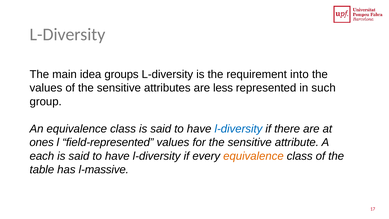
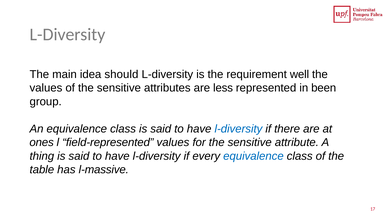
groups: groups -> should
into: into -> well
such: such -> been
each: each -> thing
equivalence at (253, 156) colour: orange -> blue
